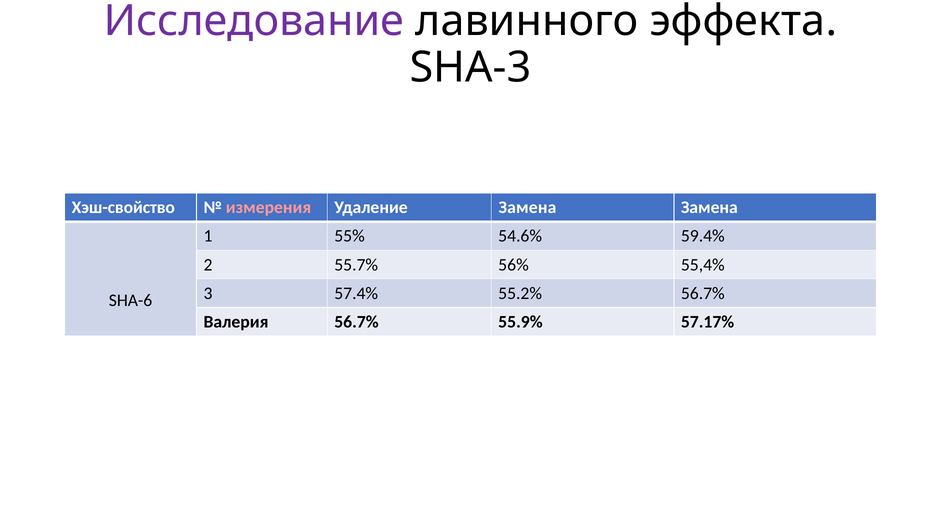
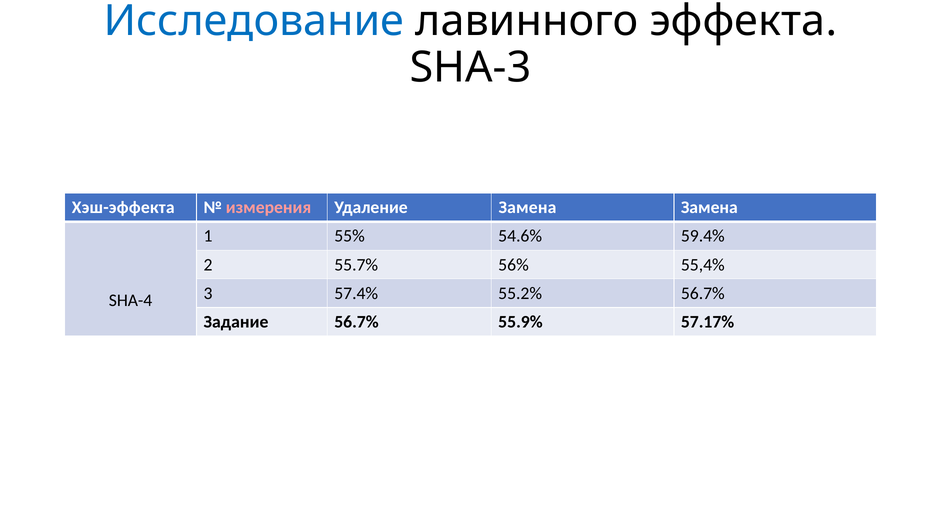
Исследование colour: purple -> blue
Хэш-свойство: Хэш-свойство -> Хэш-эффекта
SHA-6: SHA-6 -> SHA-4
Валерия: Валерия -> Задание
